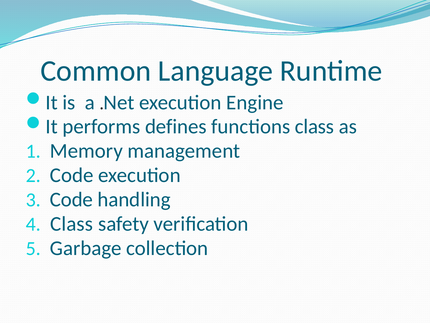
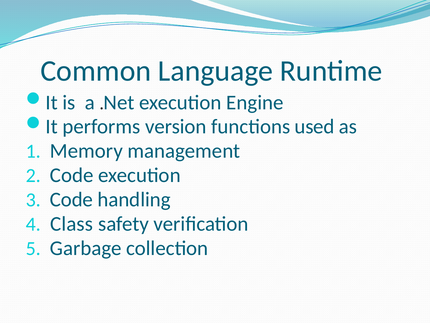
defines: defines -> version
functions class: class -> used
